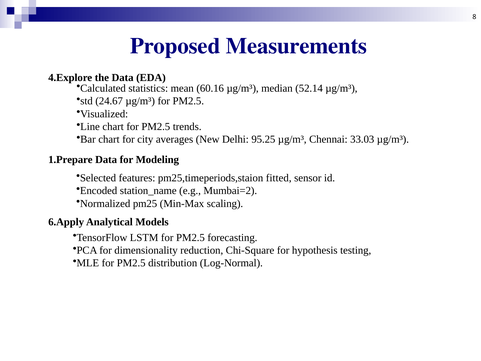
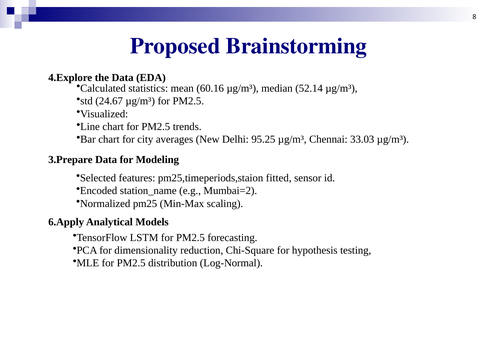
Measurements: Measurements -> Brainstorming
1.Prepare: 1.Prepare -> 3.Prepare
